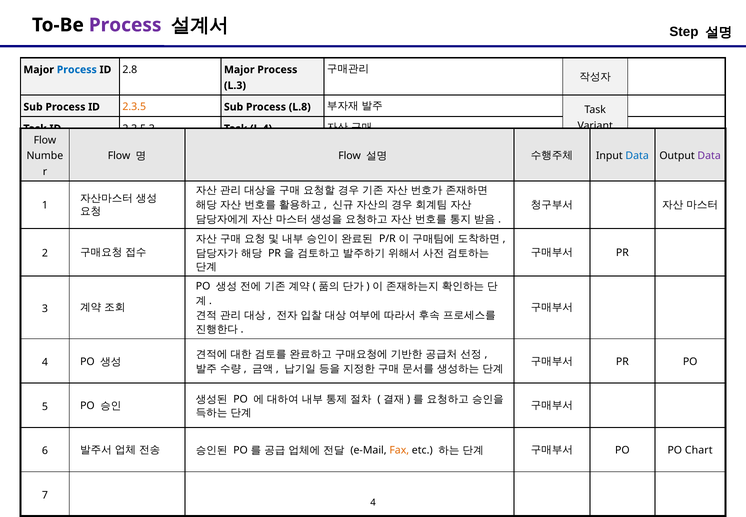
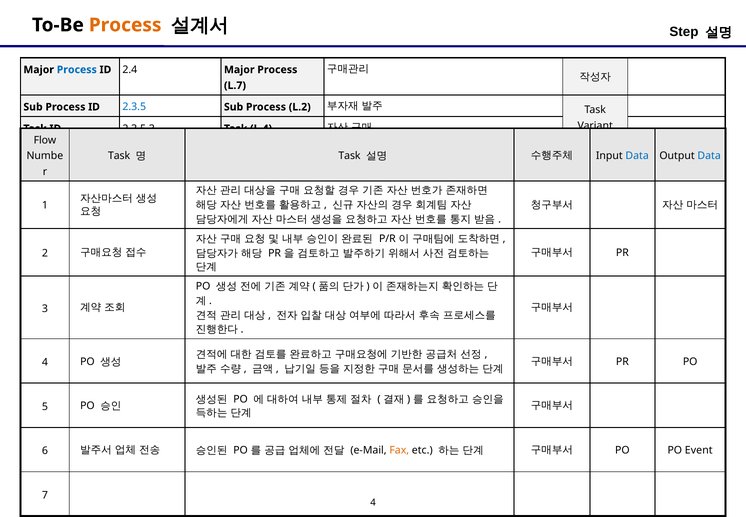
Process at (125, 25) colour: purple -> orange
2.8: 2.8 -> 2.4
L.3: L.3 -> L.7
2.3.5 colour: orange -> blue
L.8: L.8 -> L.2
Flow at (119, 156): Flow -> Task
Flow at (350, 156): Flow -> Task
Data at (709, 156) colour: purple -> blue
Chart: Chart -> Event
